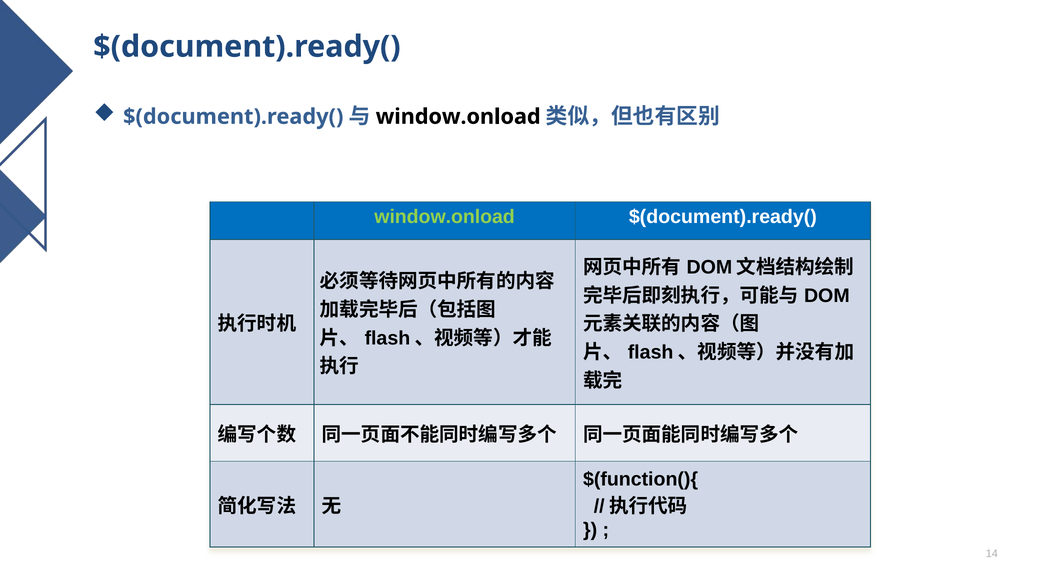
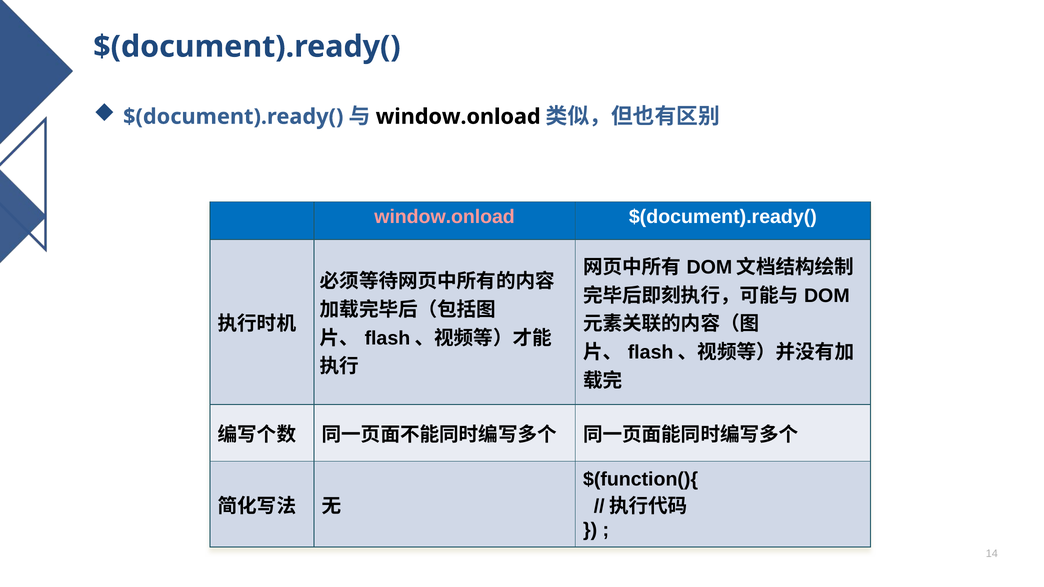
window.onload at (445, 217) colour: light green -> pink
